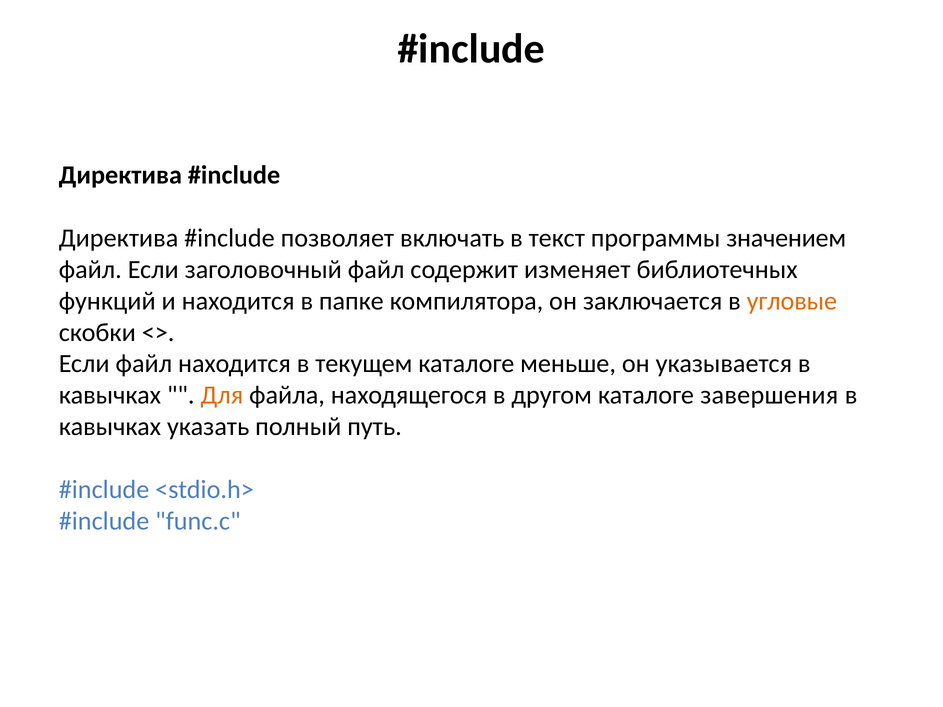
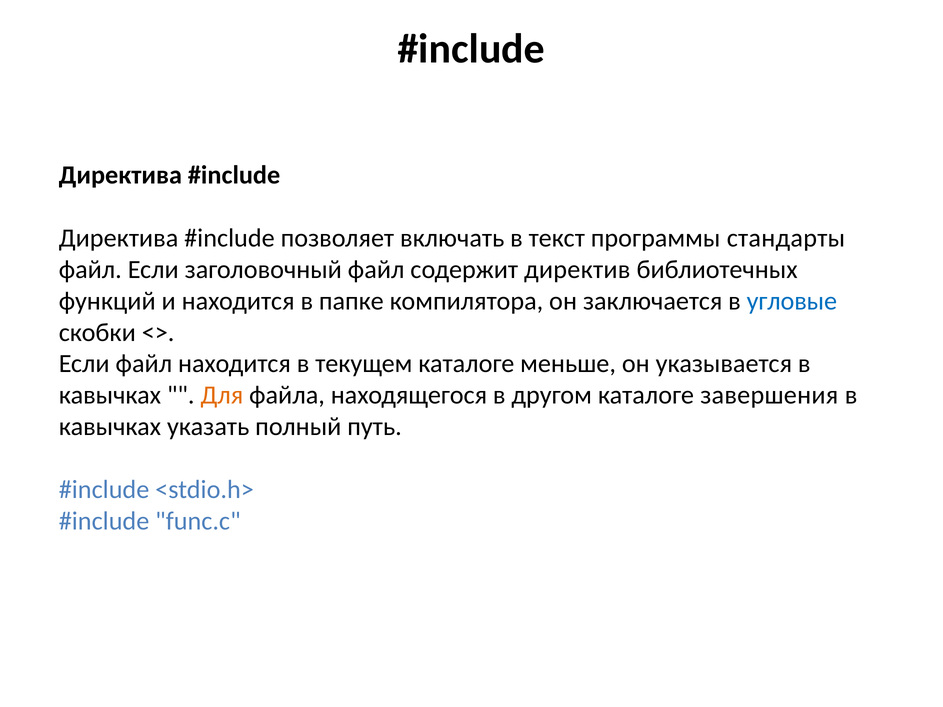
значением: значением -> стандарты
изменяет: изменяет -> директив
угловые colour: orange -> blue
